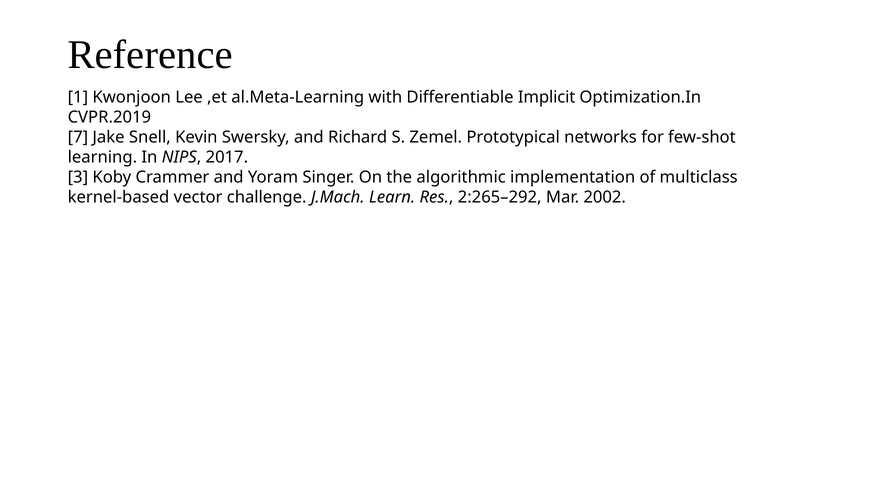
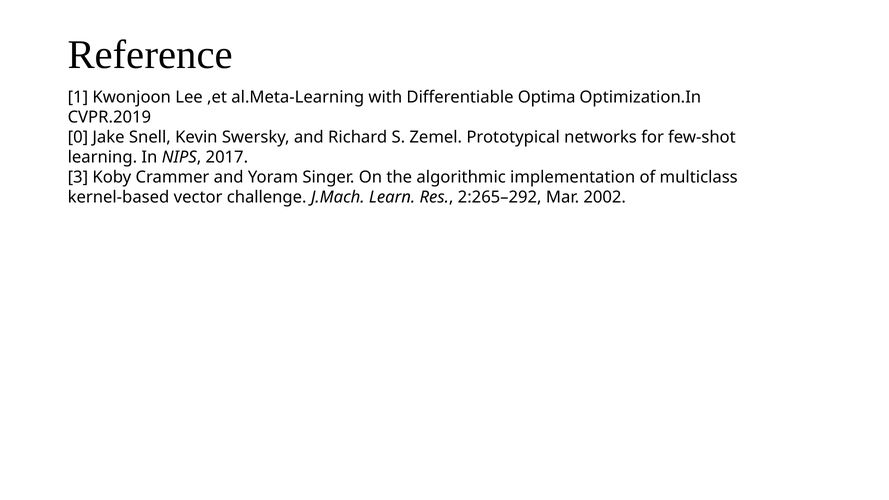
Implicit: Implicit -> Optima
7: 7 -> 0
